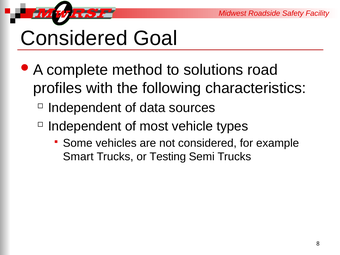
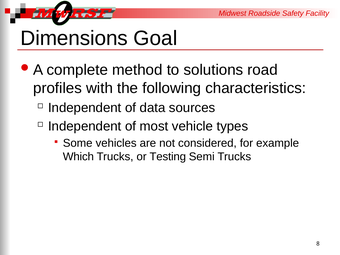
Considered at (74, 38): Considered -> Dimensions
Smart: Smart -> Which
